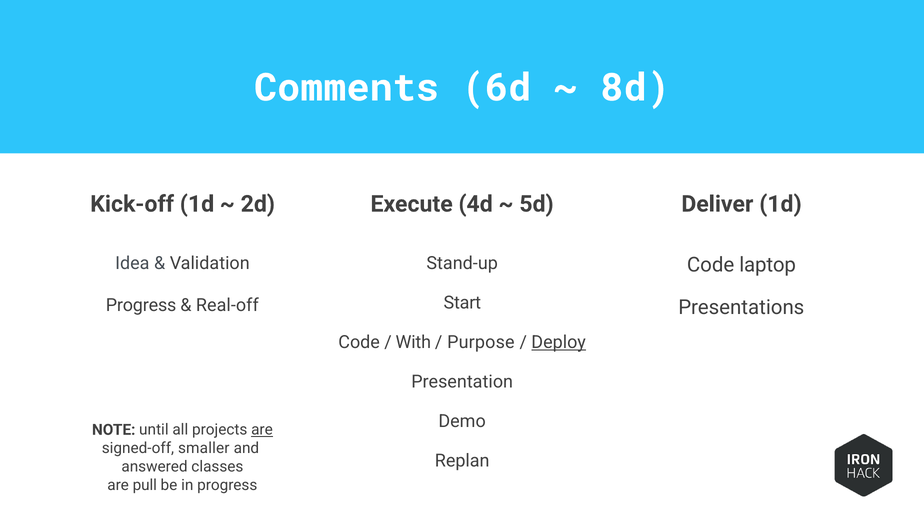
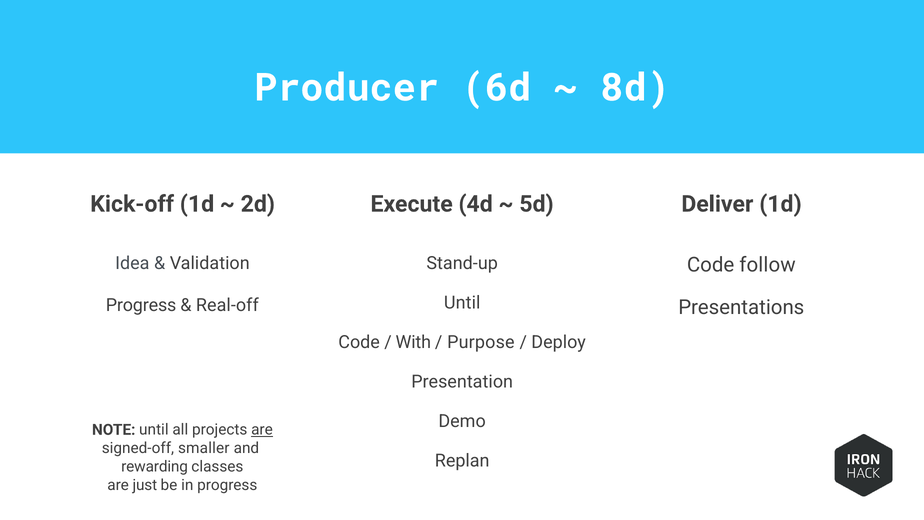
Comments: Comments -> Producer
laptop: laptop -> follow
Start at (462, 303): Start -> Until
Deploy underline: present -> none
answered: answered -> rewarding
pull: pull -> just
